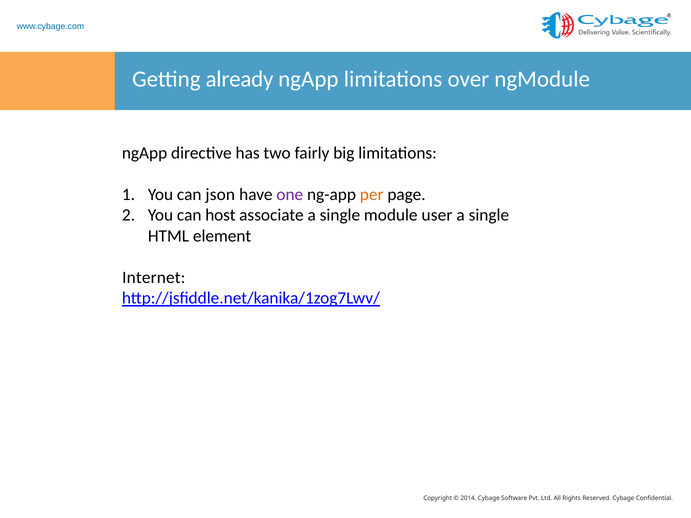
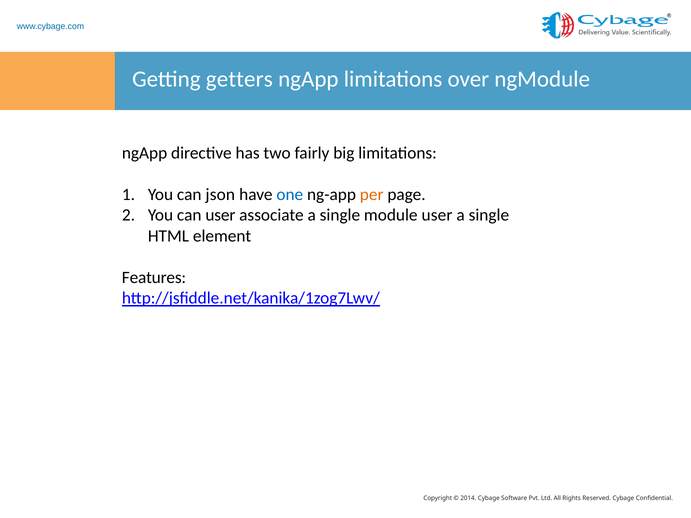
already: already -> getters
one colour: purple -> blue
can host: host -> user
Internet: Internet -> Features
